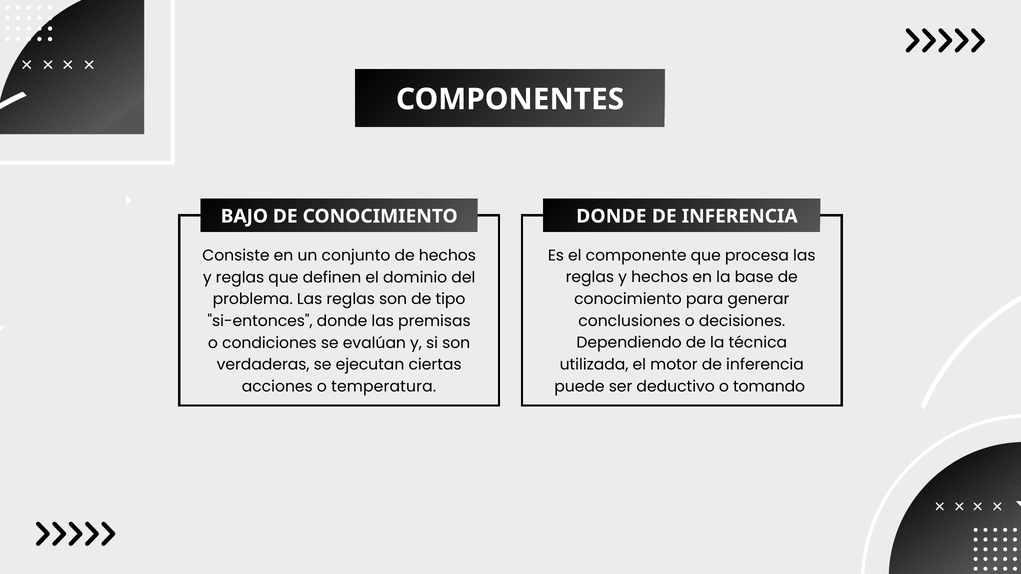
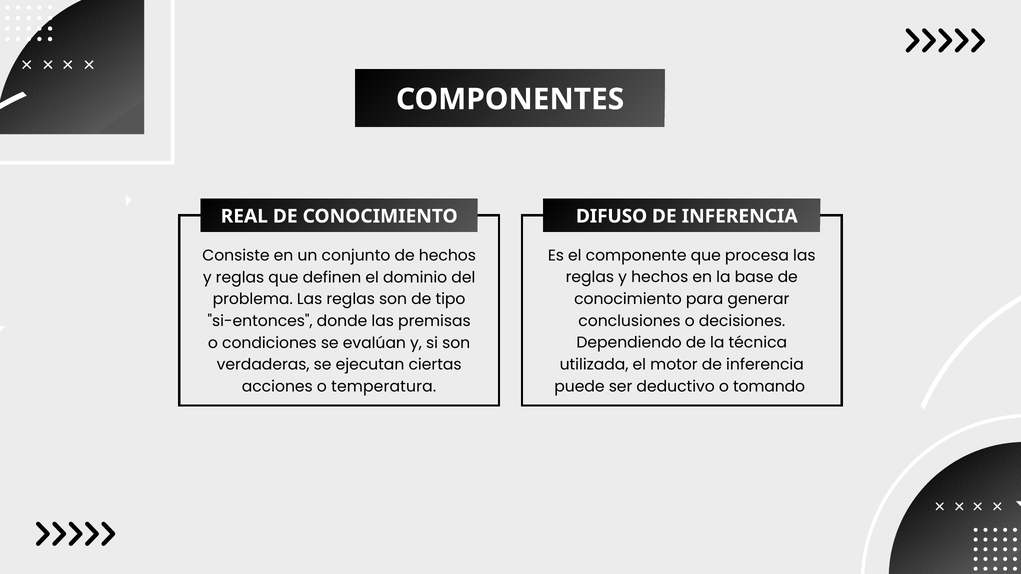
BAJO: BAJO -> REAL
CONOCIMIENTO DONDE: DONDE -> DIFUSO
